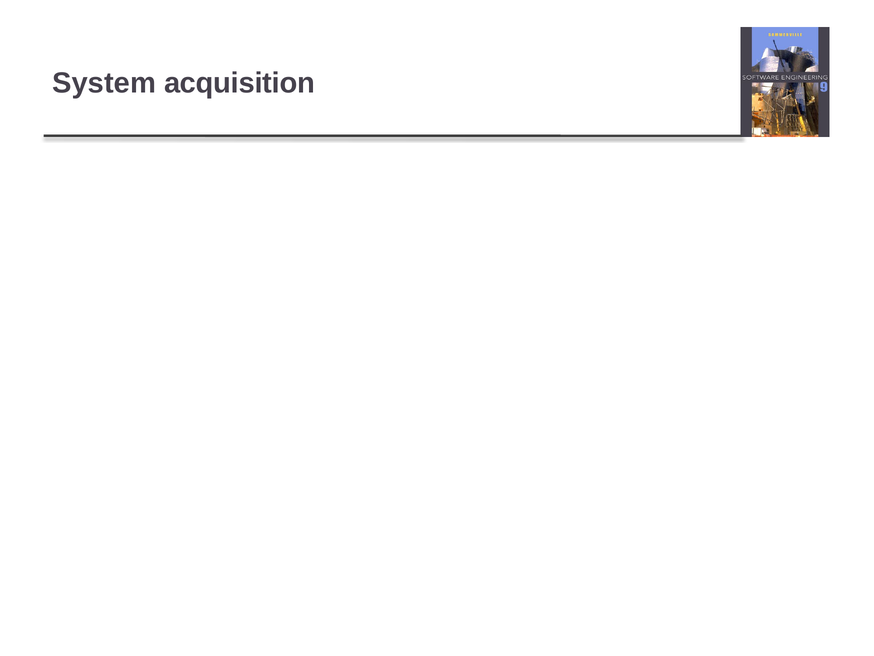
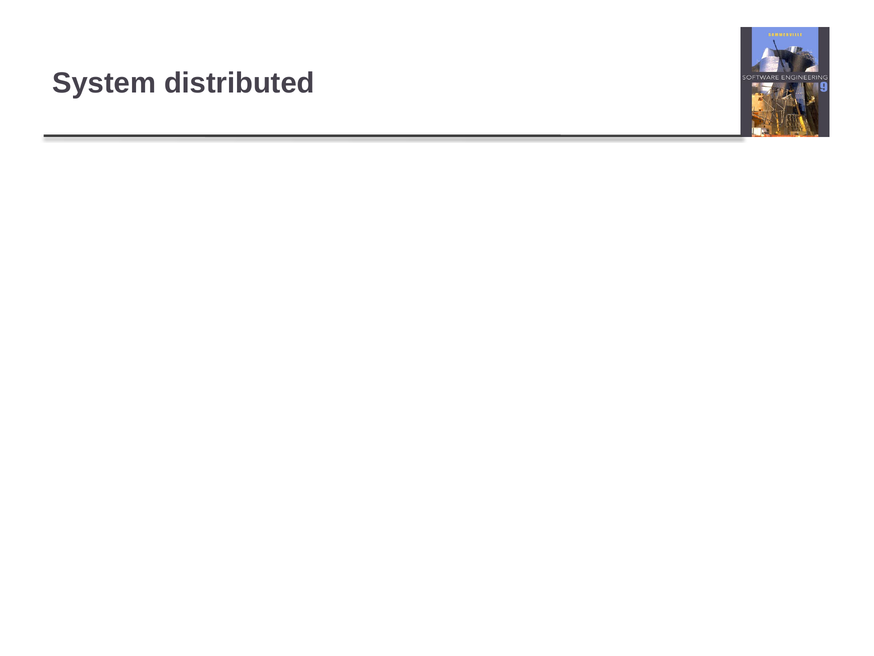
acquisition: acquisition -> distributed
